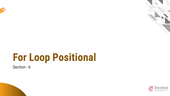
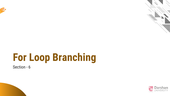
Positional: Positional -> Branching
